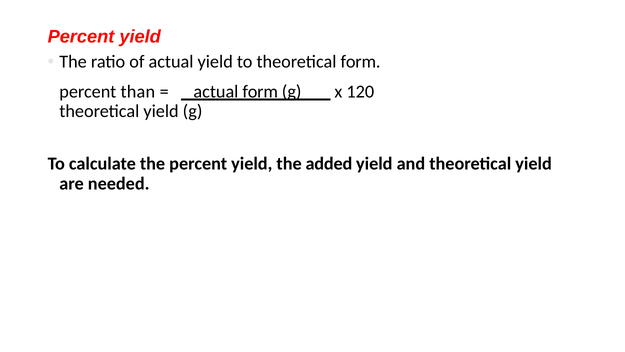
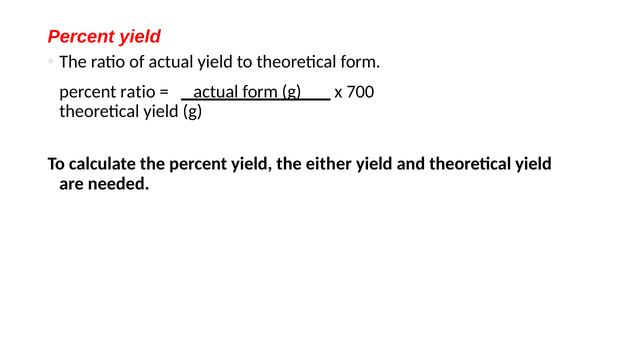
percent than: than -> ratio
120: 120 -> 700
added: added -> either
